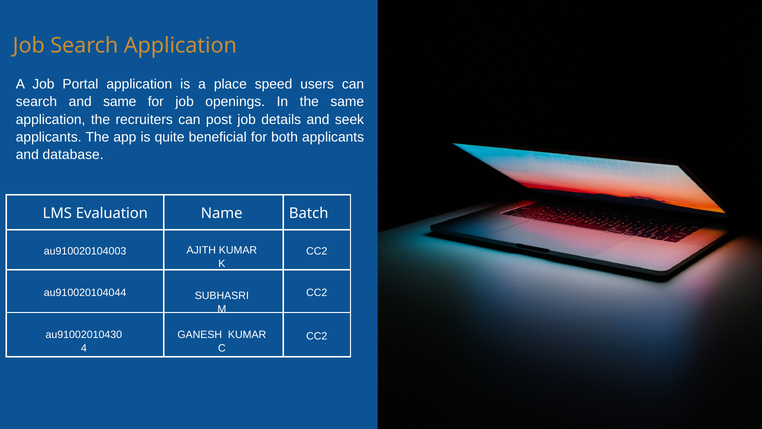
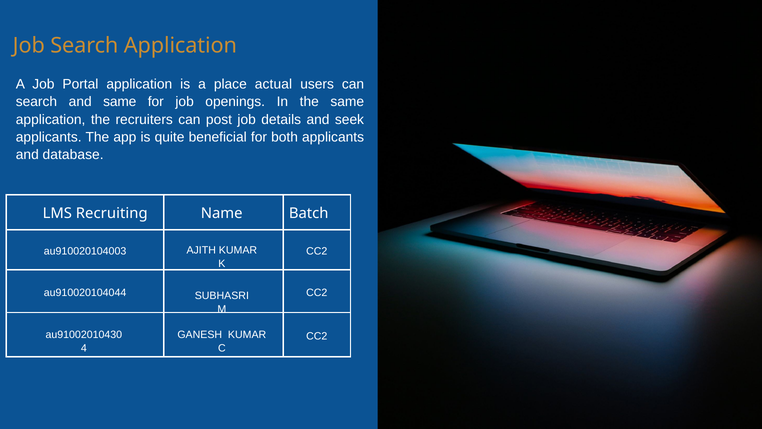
speed: speed -> actual
Evaluation: Evaluation -> Recruiting
